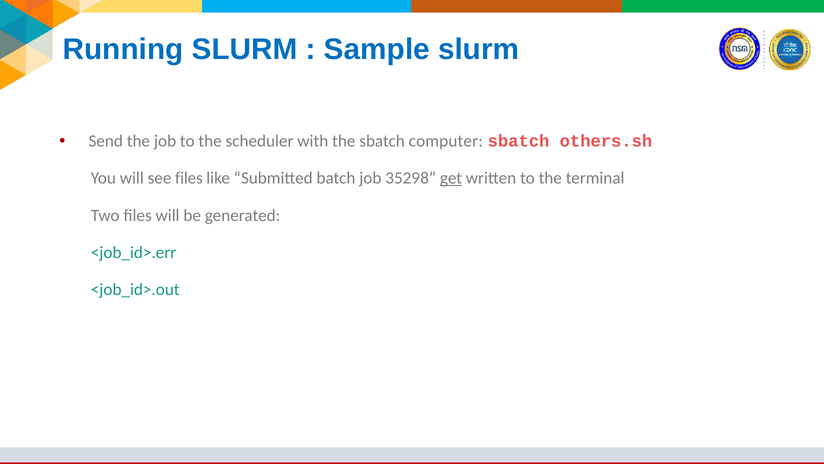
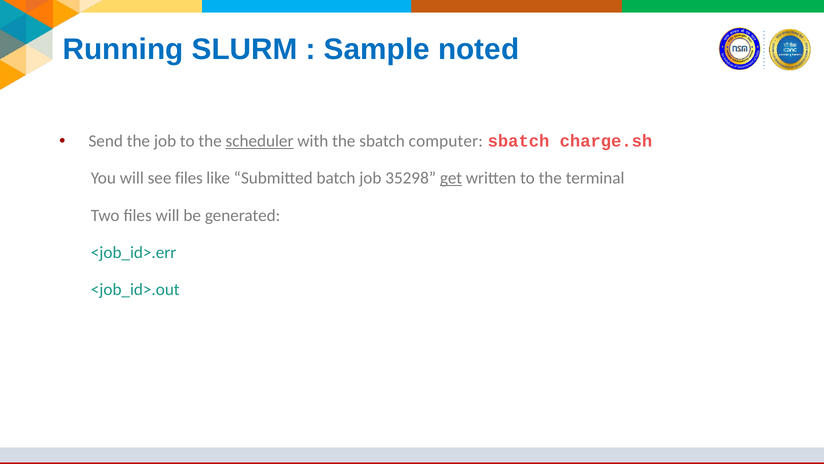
Sample slurm: slurm -> noted
scheduler underline: none -> present
others.sh: others.sh -> charge.sh
